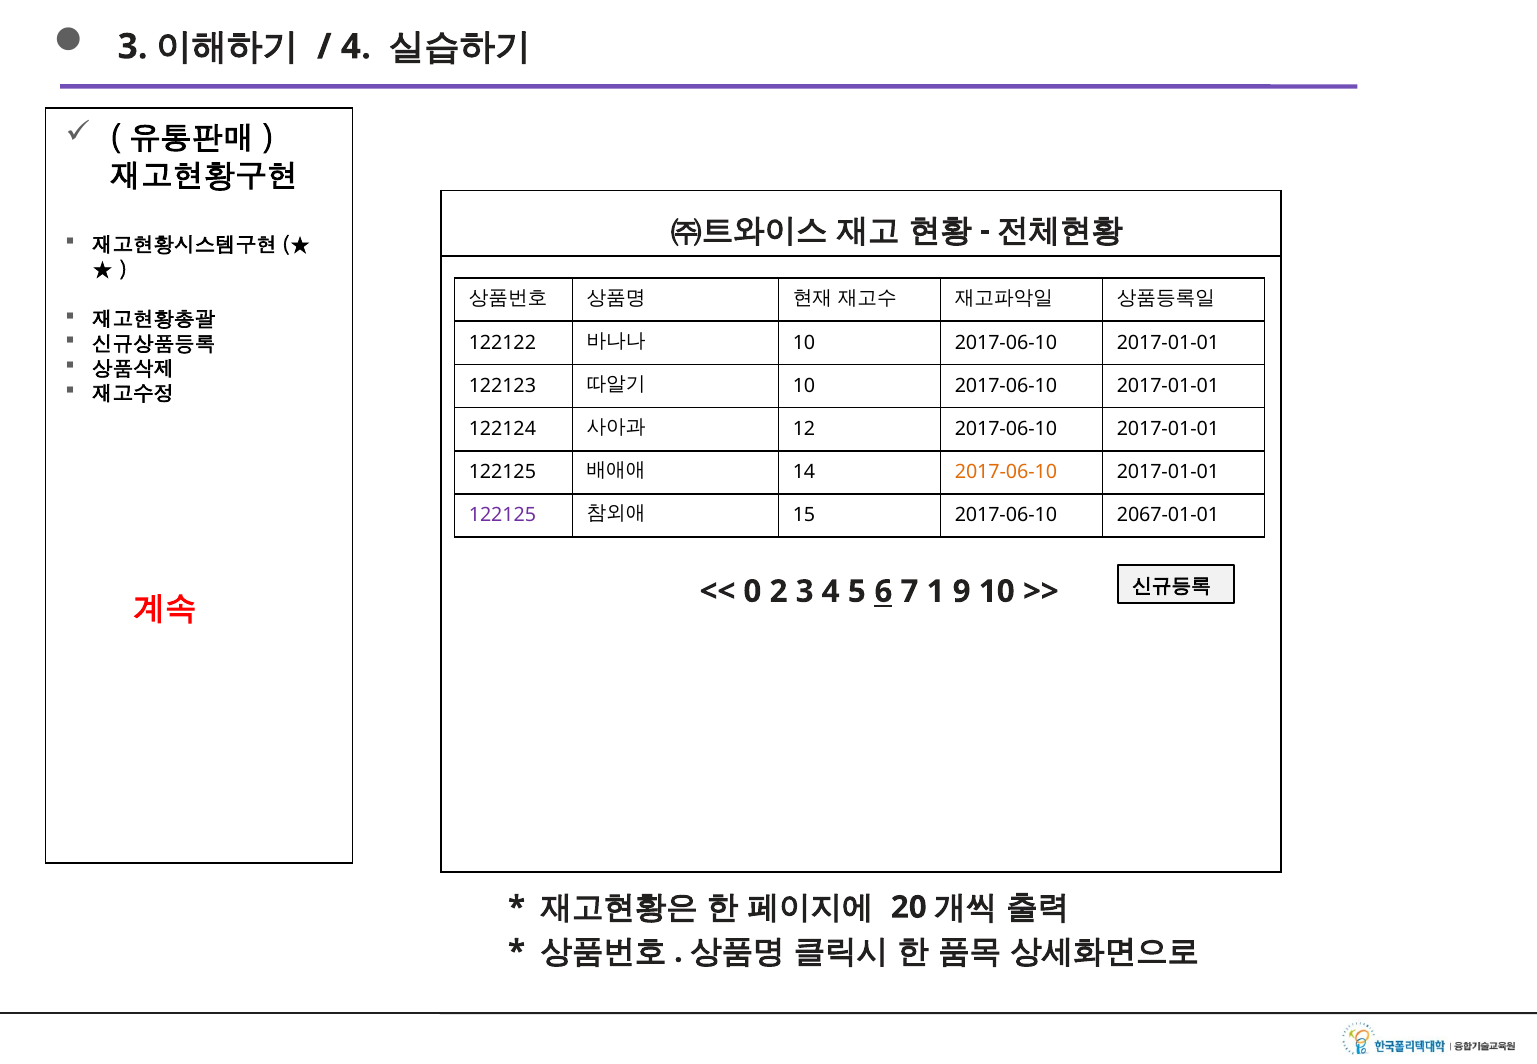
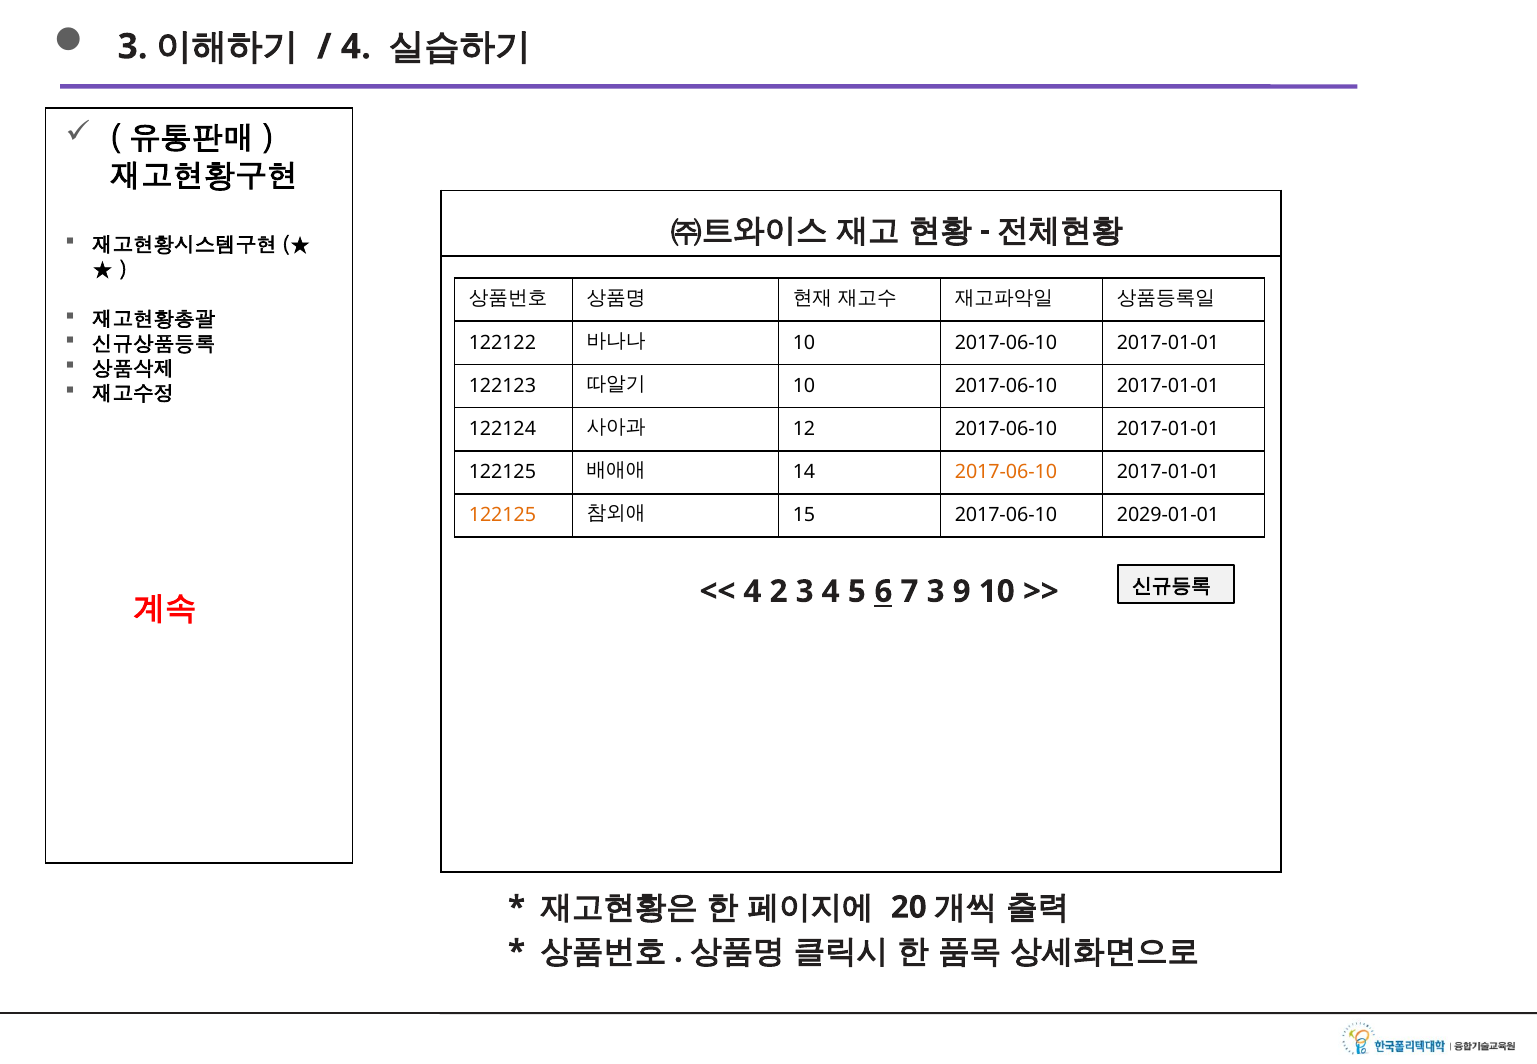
122125 at (502, 515) colour: purple -> orange
2067-01-01: 2067-01-01 -> 2029-01-01
0 at (752, 592): 0 -> 4
7 1: 1 -> 3
